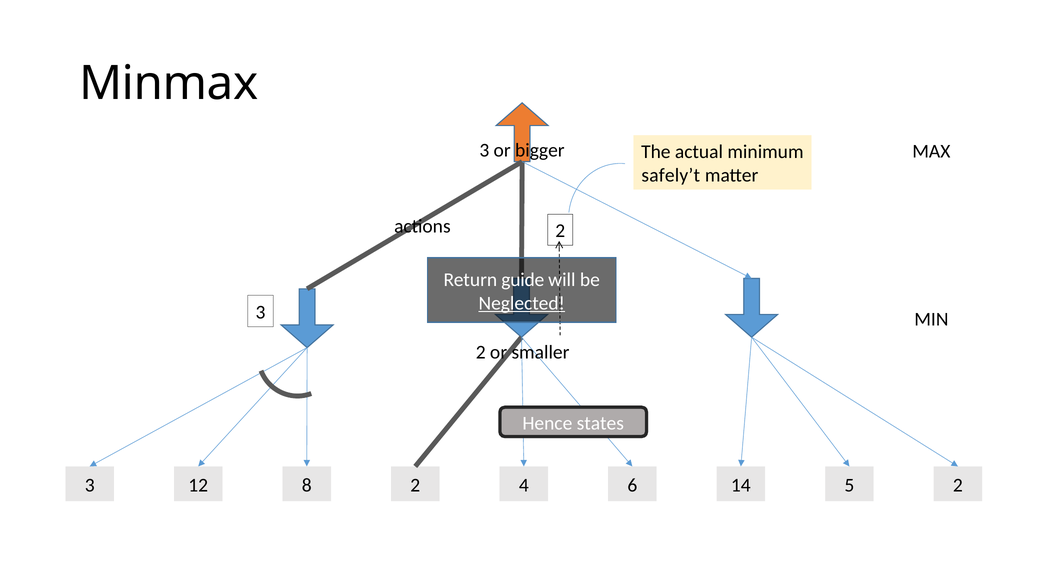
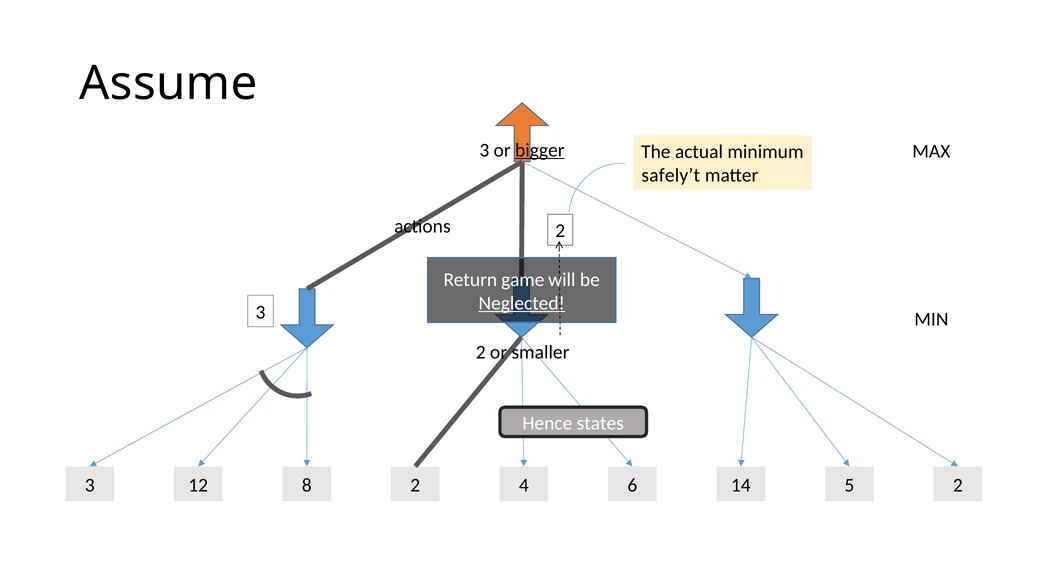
Minmax: Minmax -> Assume
bigger underline: none -> present
guide: guide -> game
